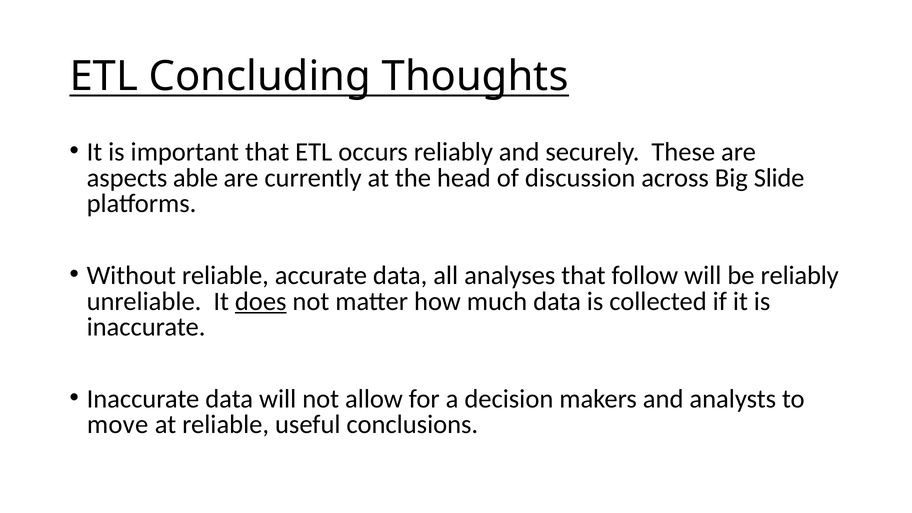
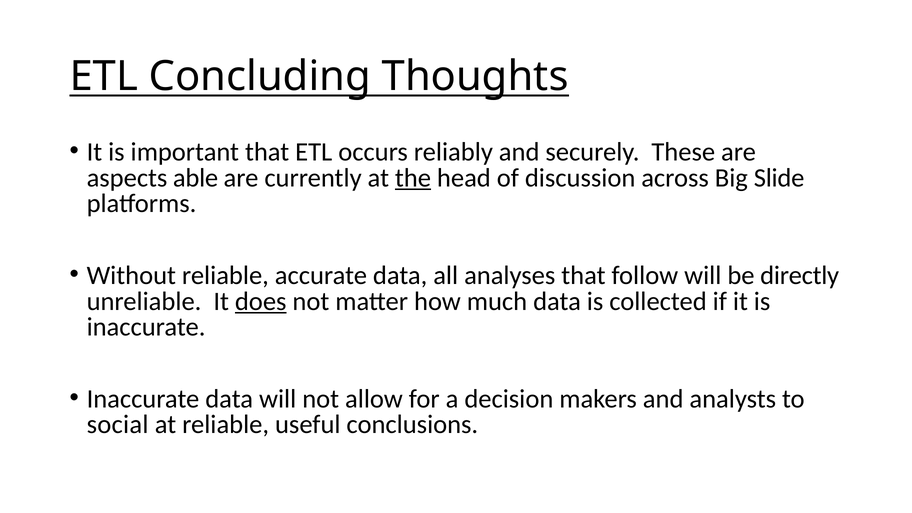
the underline: none -> present
be reliably: reliably -> directly
move: move -> social
